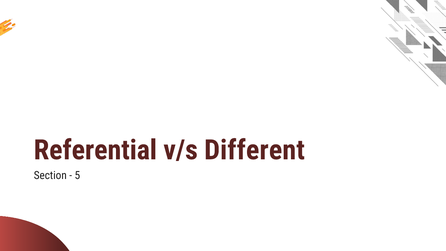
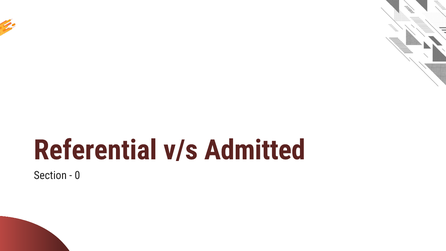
Different: Different -> Admitted
5: 5 -> 0
